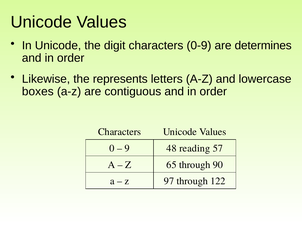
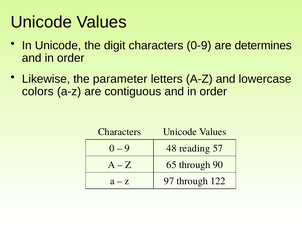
represents: represents -> parameter
boxes: boxes -> colors
